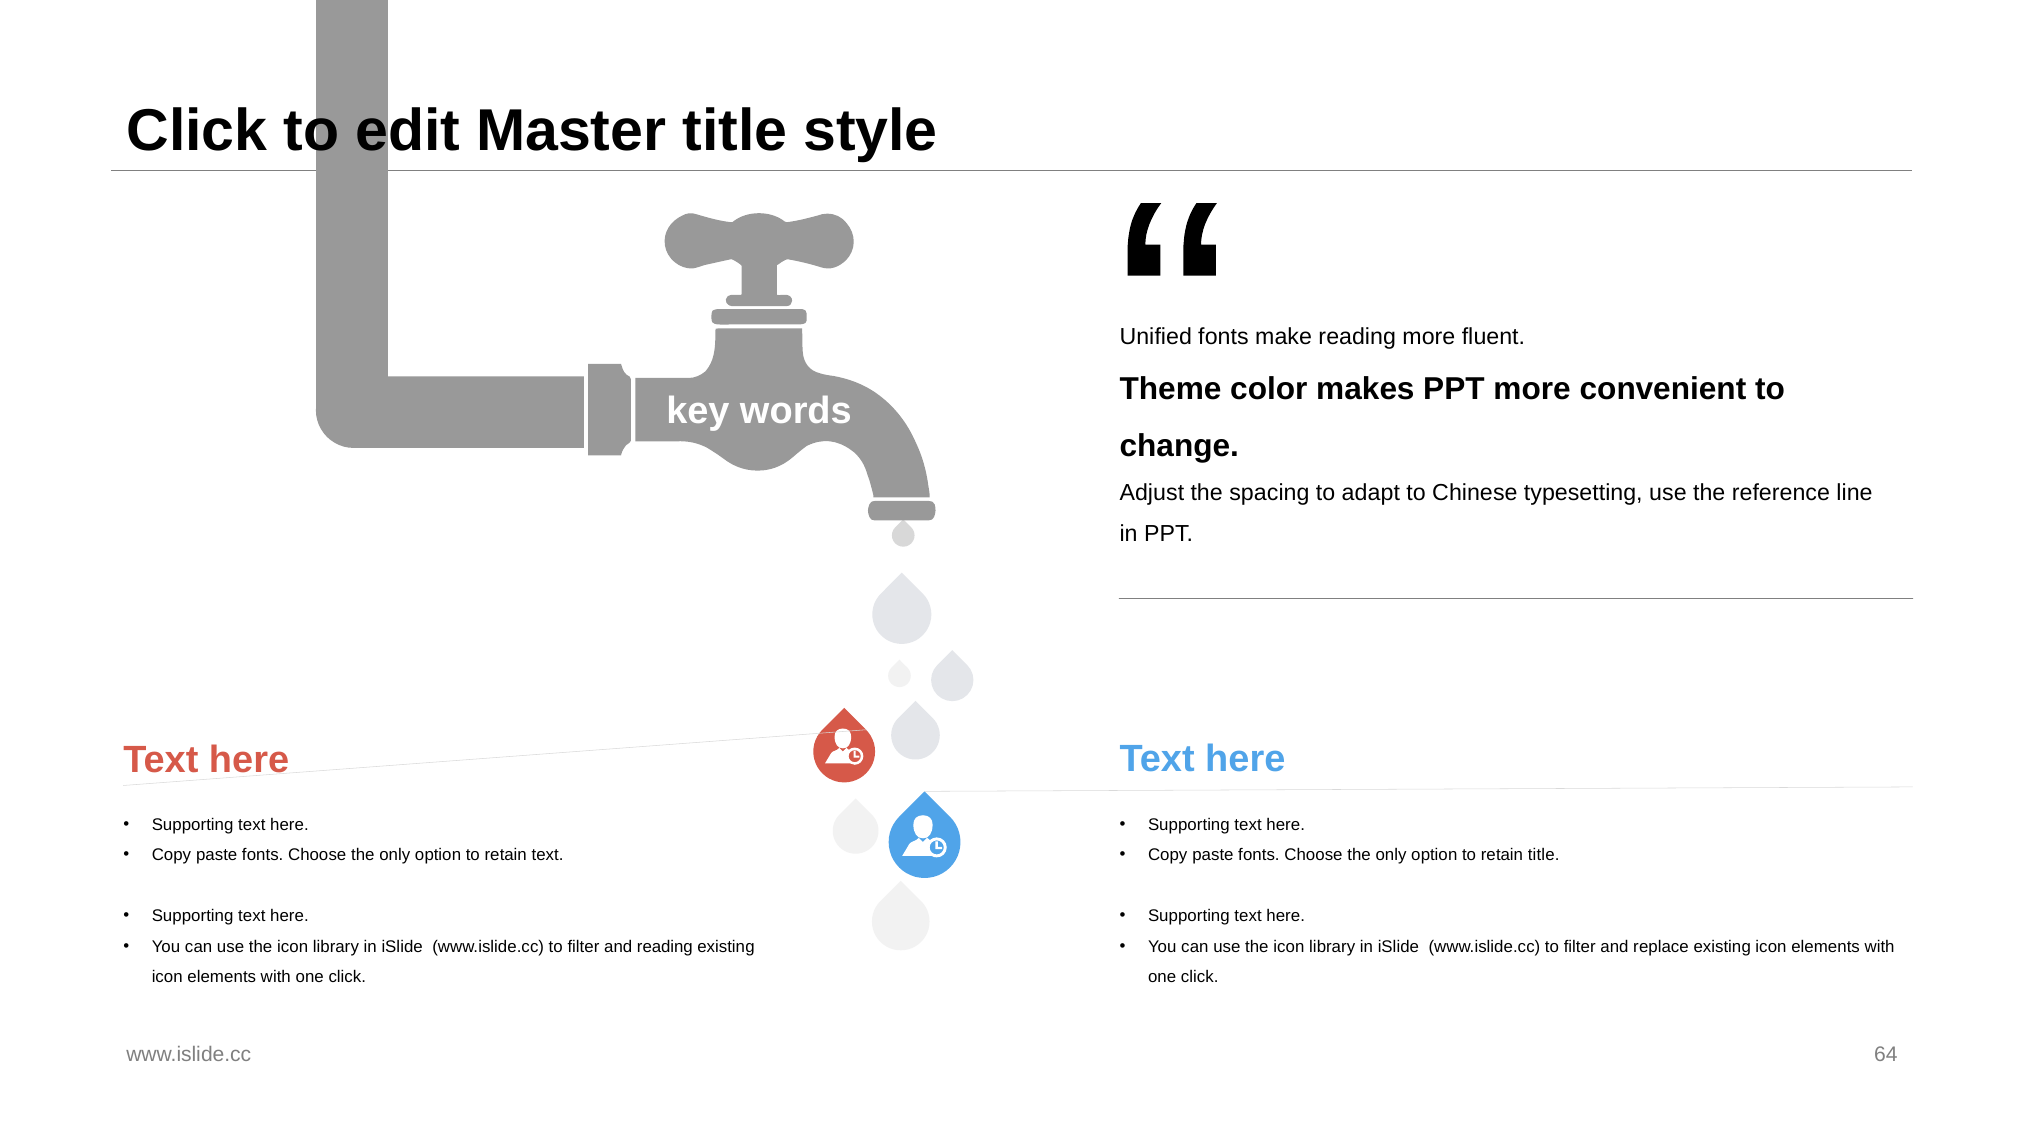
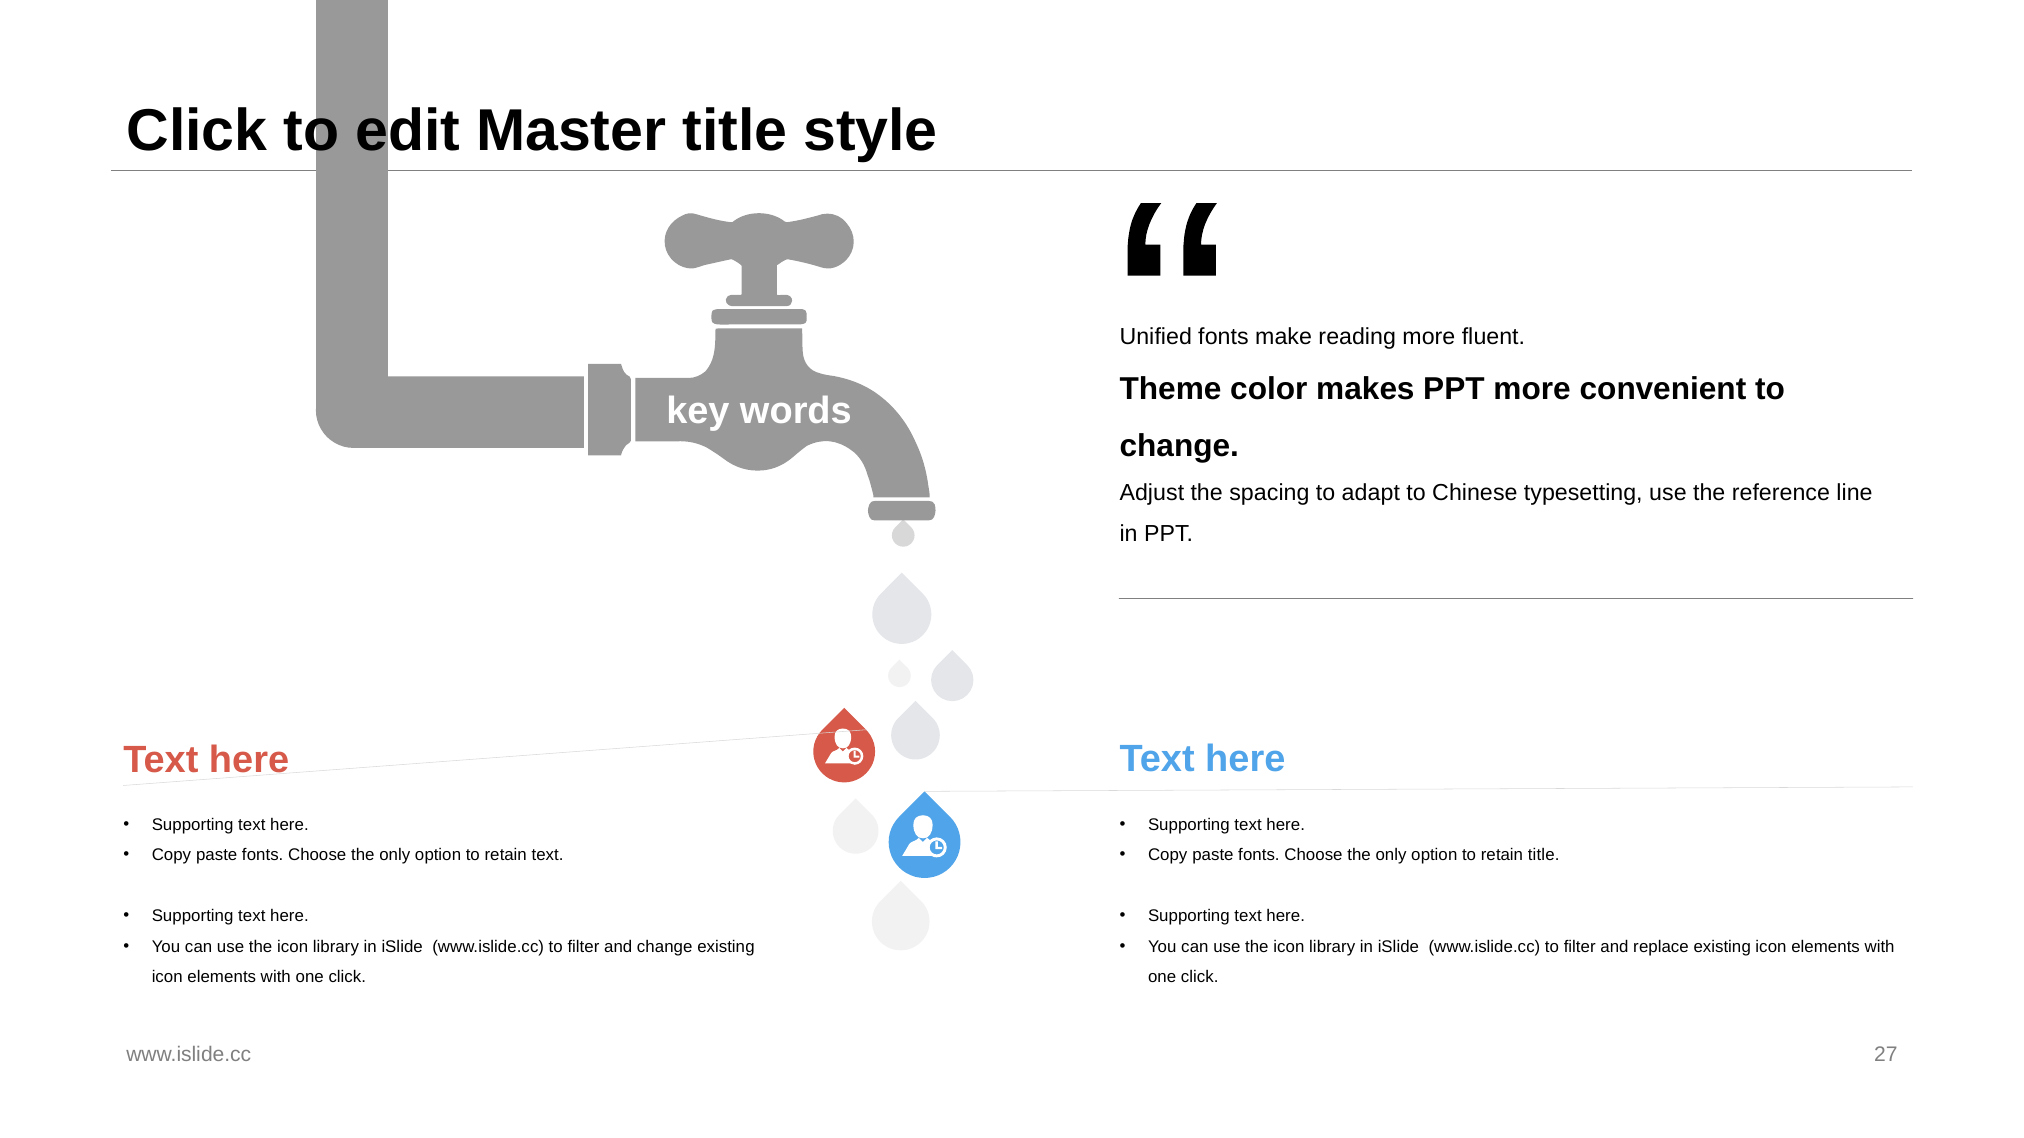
and reading: reading -> change
64: 64 -> 27
